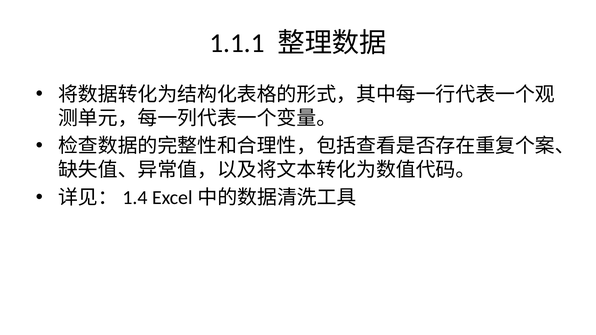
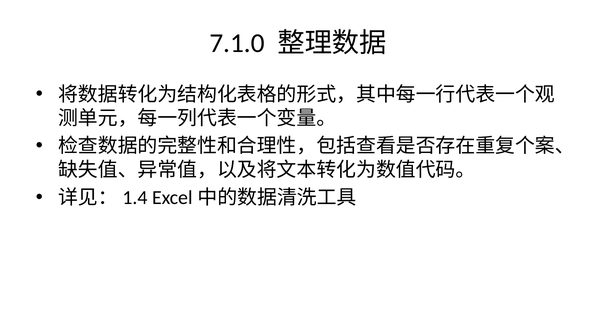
1.1.1: 1.1.1 -> 7.1.0
